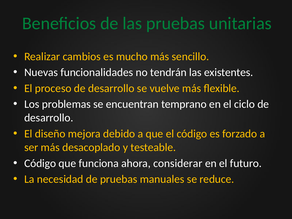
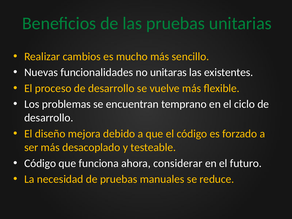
tendrán: tendrán -> unitaras
